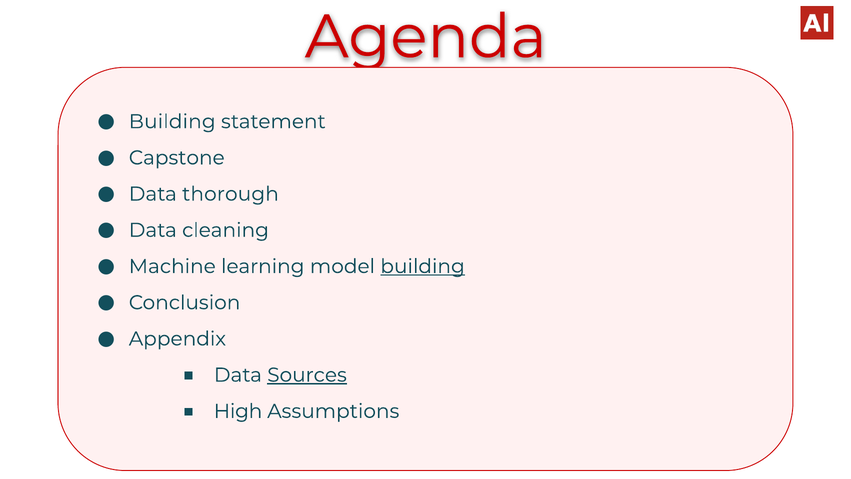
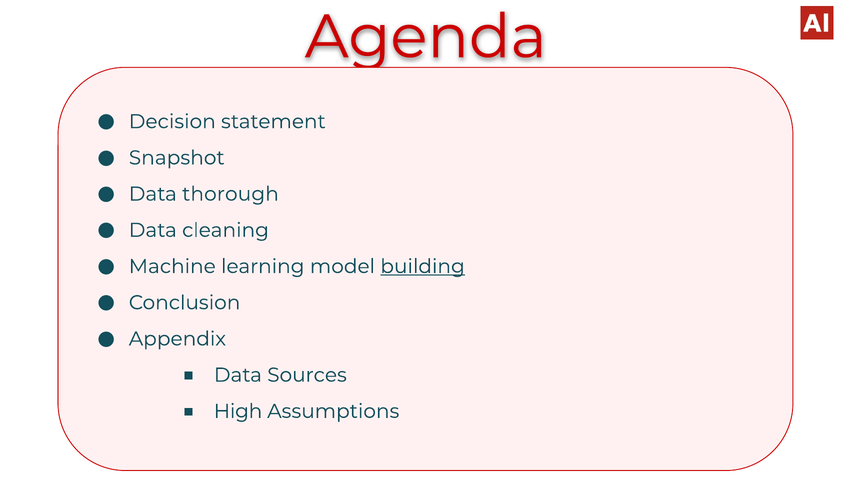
Building at (172, 122): Building -> Decision
Capstone: Capstone -> Snapshot
Sources underline: present -> none
